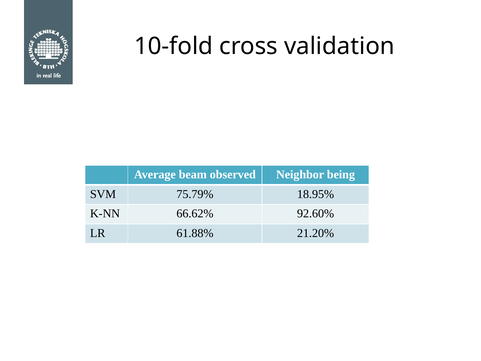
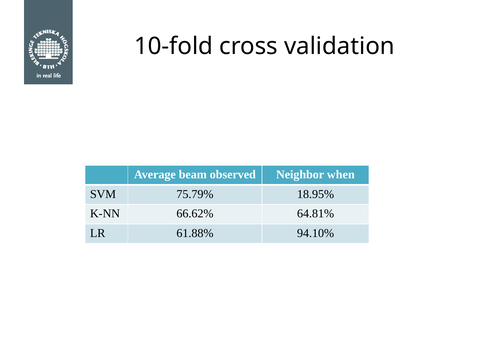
being: being -> when
92.60%: 92.60% -> 64.81%
21.20%: 21.20% -> 94.10%
